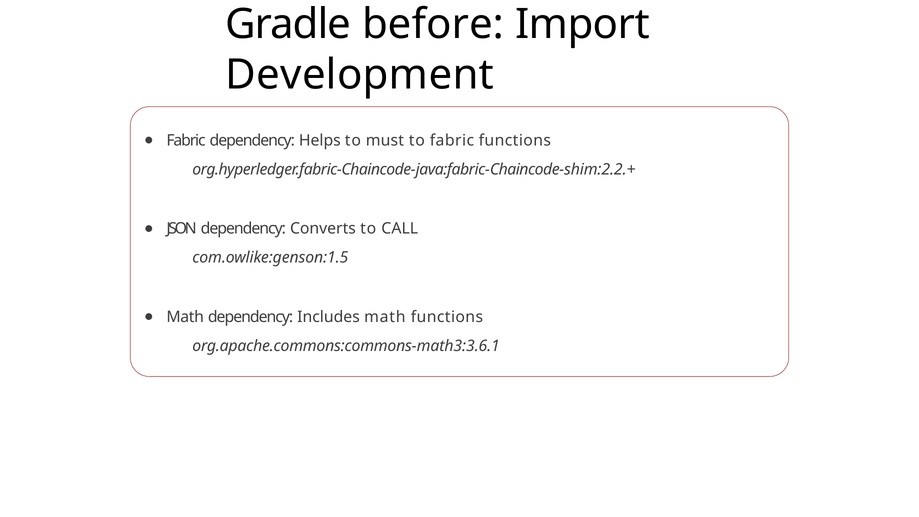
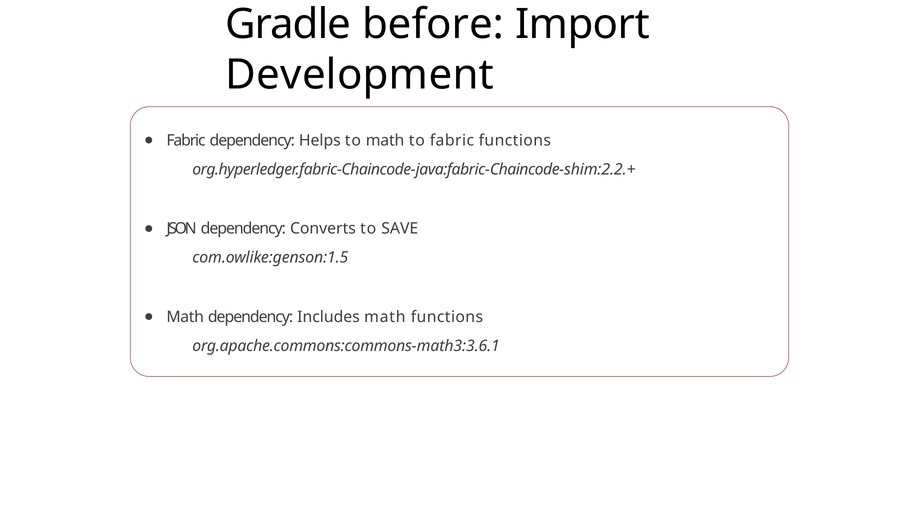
to must: must -> math
CALL: CALL -> SAVE
